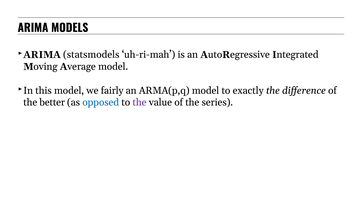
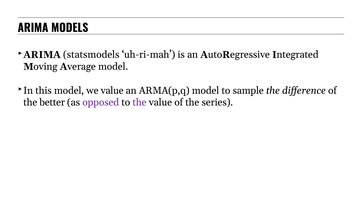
we fairly: fairly -> value
exactly: exactly -> sample
opposed colour: blue -> purple
